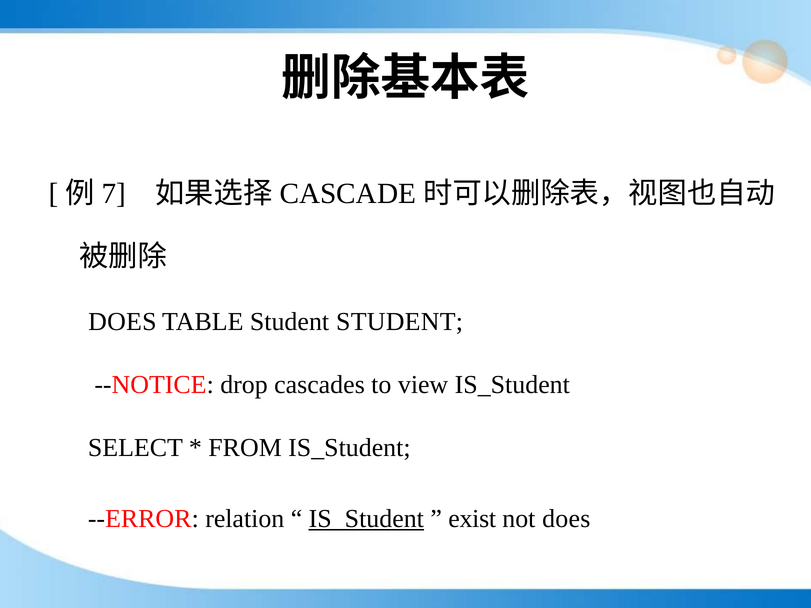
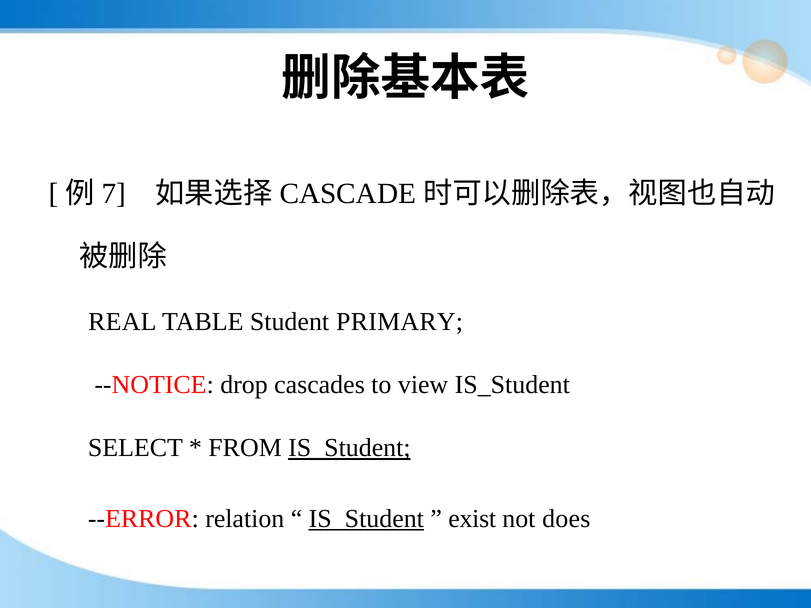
DOES at (122, 322): DOES -> REAL
Student STUDENT: STUDENT -> PRIMARY
IS_Student at (349, 448) underline: none -> present
